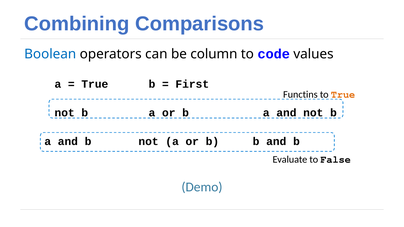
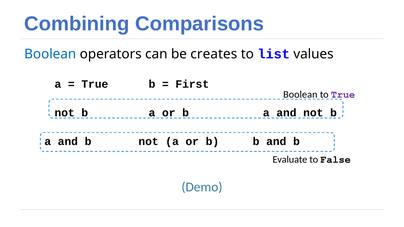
column: column -> creates
code: code -> list
Functins at (300, 95): Functins -> Boolean
True at (343, 95) colour: orange -> purple
